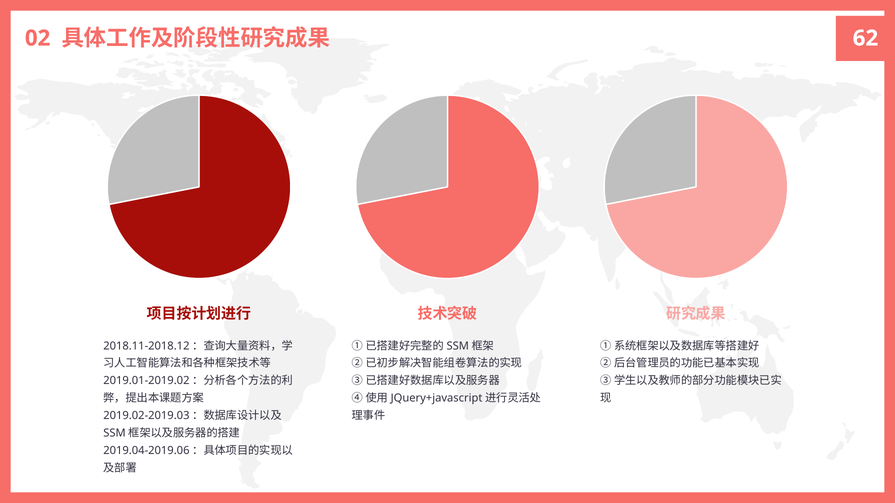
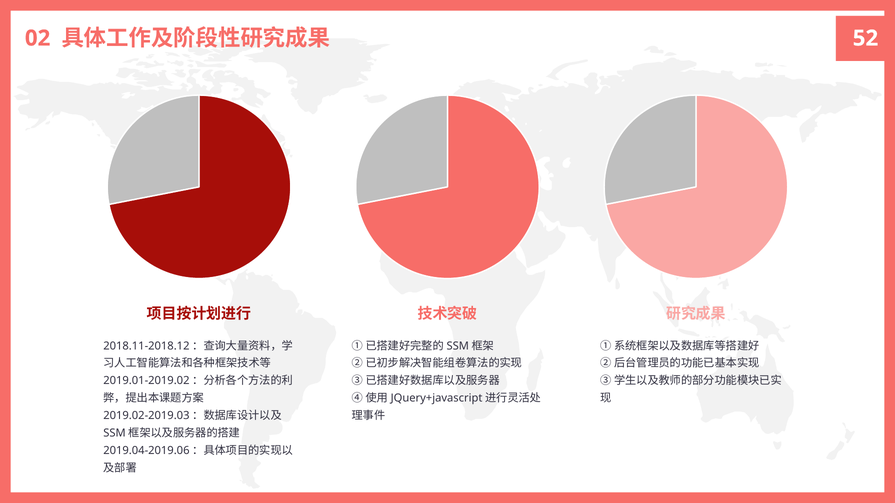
62: 62 -> 52
